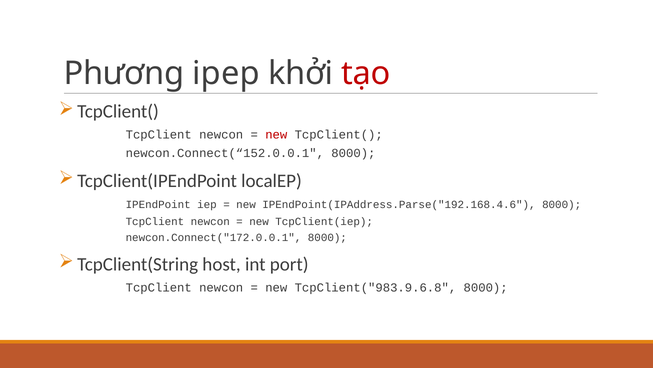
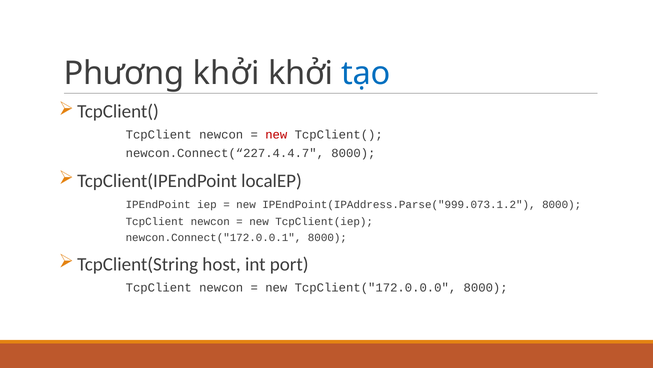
Phương ipep: ipep -> khởi
tạo colour: red -> blue
newcon.Connect(“152.0.0.1: newcon.Connect(“152.0.0.1 -> newcon.Connect(“227.4.4.7
IPEndPoint(IPAddress.Parse("192.168.4.6: IPEndPoint(IPAddress.Parse("192.168.4.6 -> IPEndPoint(IPAddress.Parse("999.073.1.2
TcpClient("983.9.6.8: TcpClient("983.9.6.8 -> TcpClient("172.0.0.0
